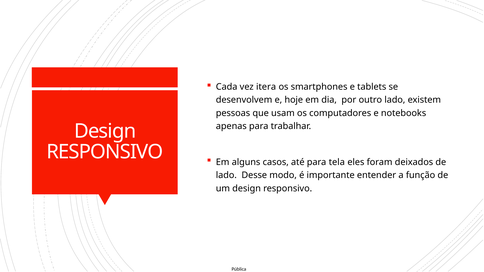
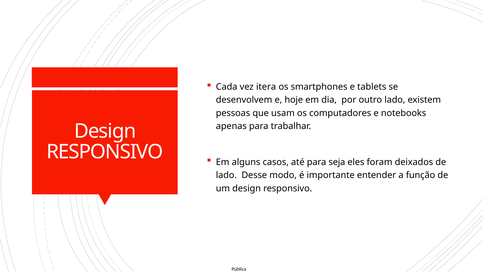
tela: tela -> seja
